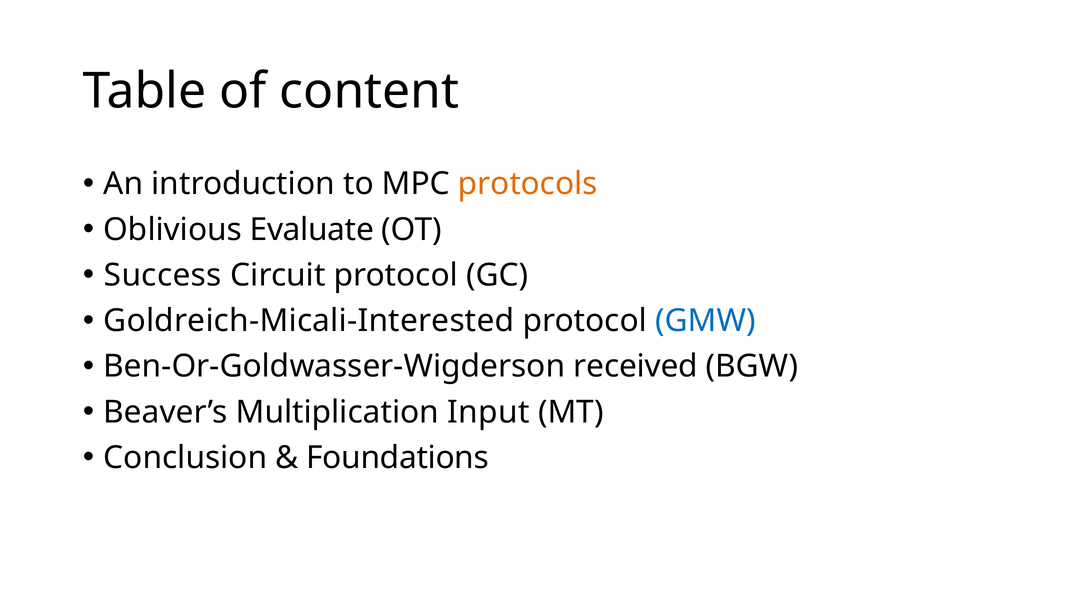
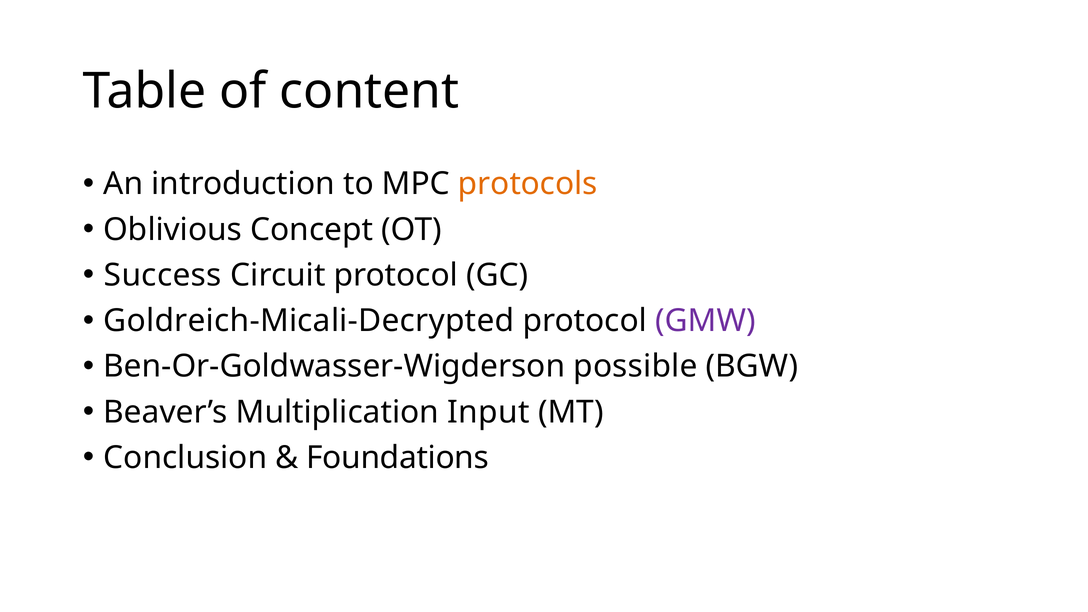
Evaluate: Evaluate -> Concept
Goldreich-Micali-Interested: Goldreich-Micali-Interested -> Goldreich-Micali-Decrypted
GMW colour: blue -> purple
received: received -> possible
